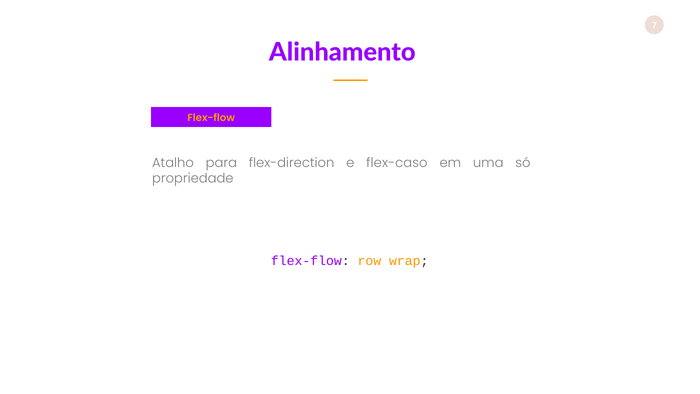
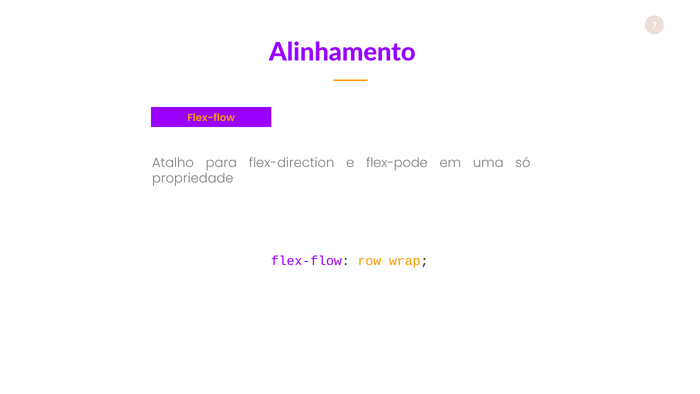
flex-caso: flex-caso -> flex-pode
